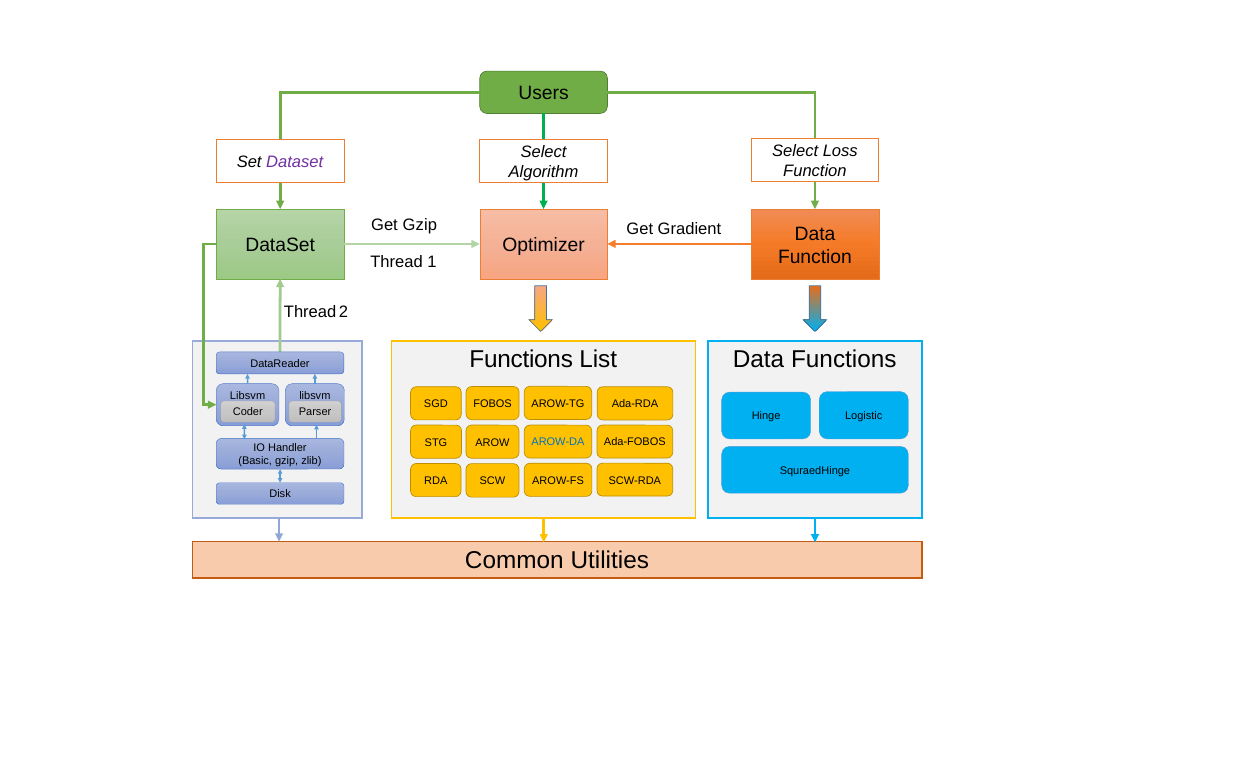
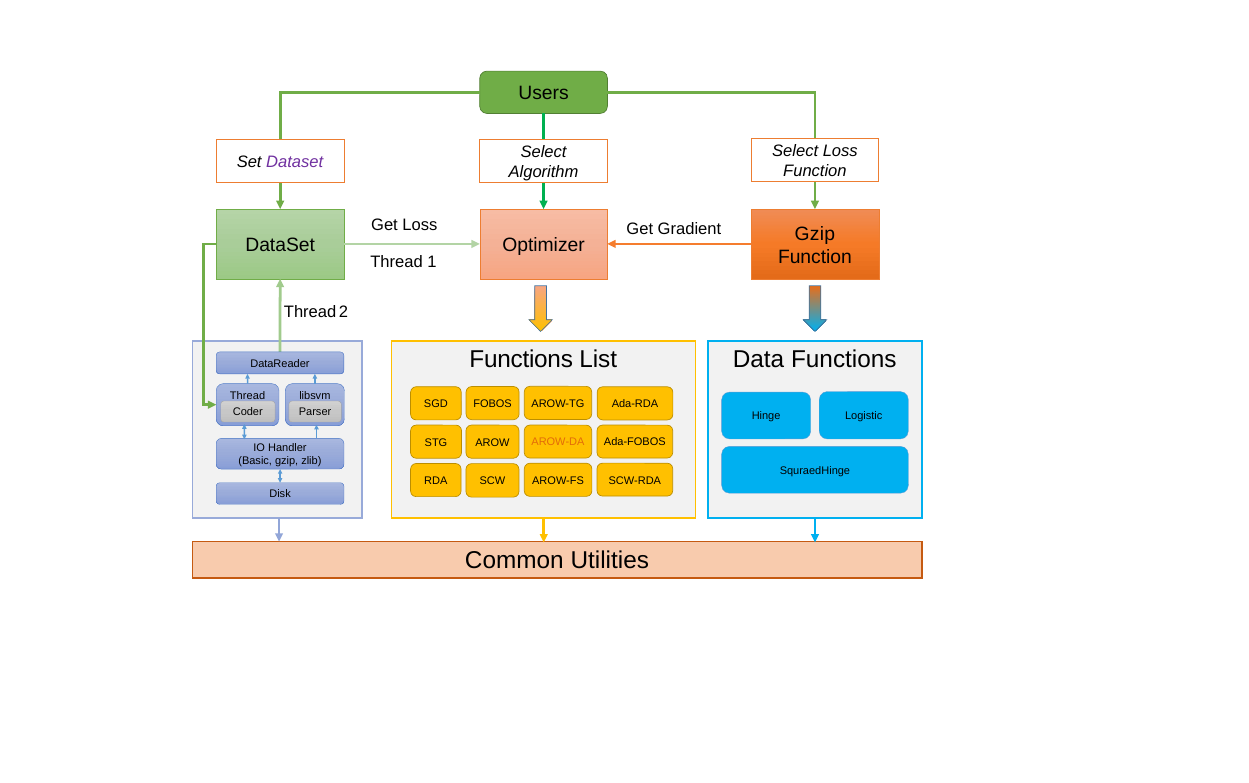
Get Gzip: Gzip -> Loss
Data at (815, 234): Data -> Gzip
Libsvm at (248, 396): Libsvm -> Thread
AROW-DA colour: blue -> orange
